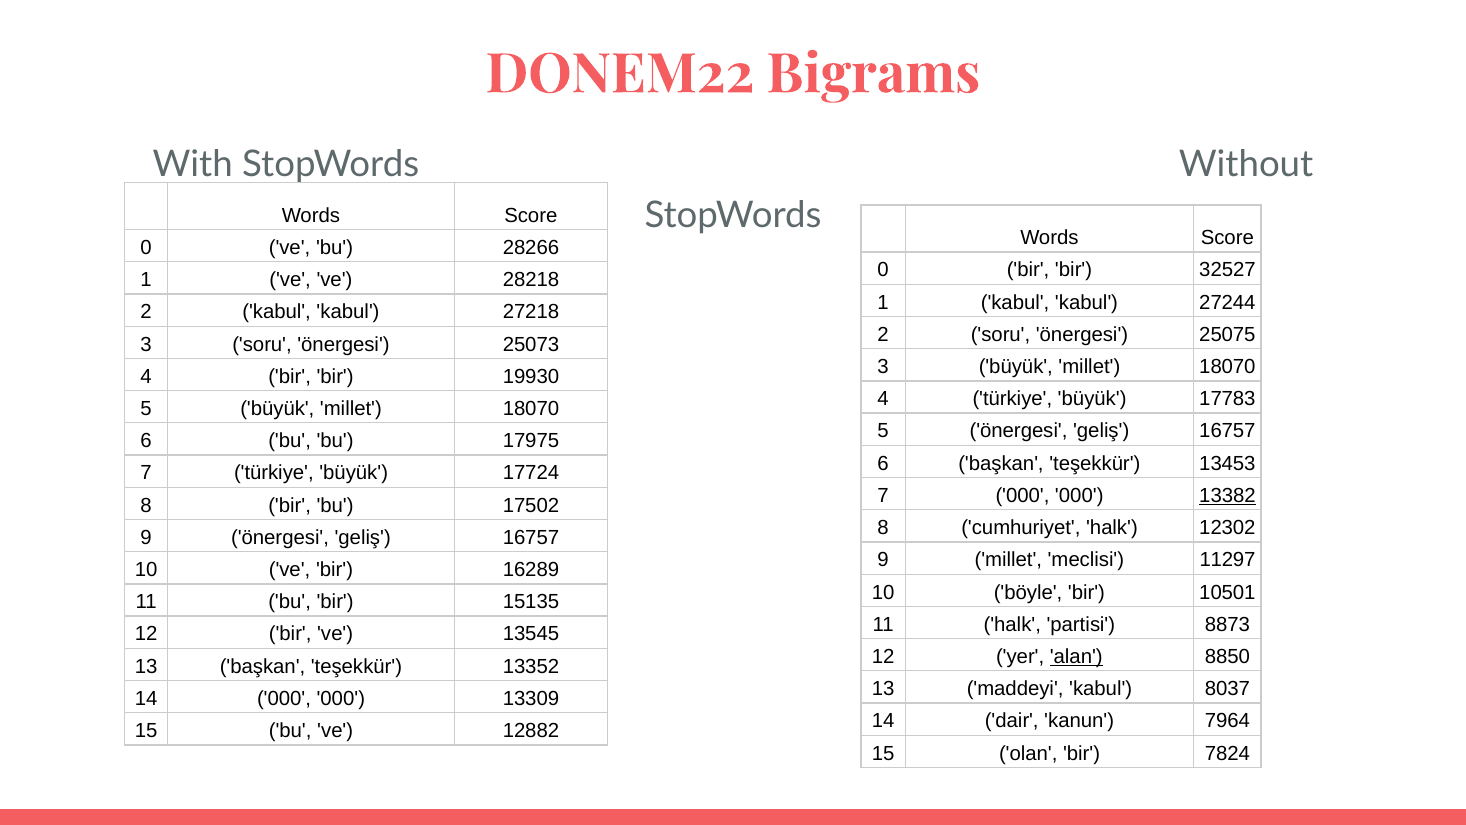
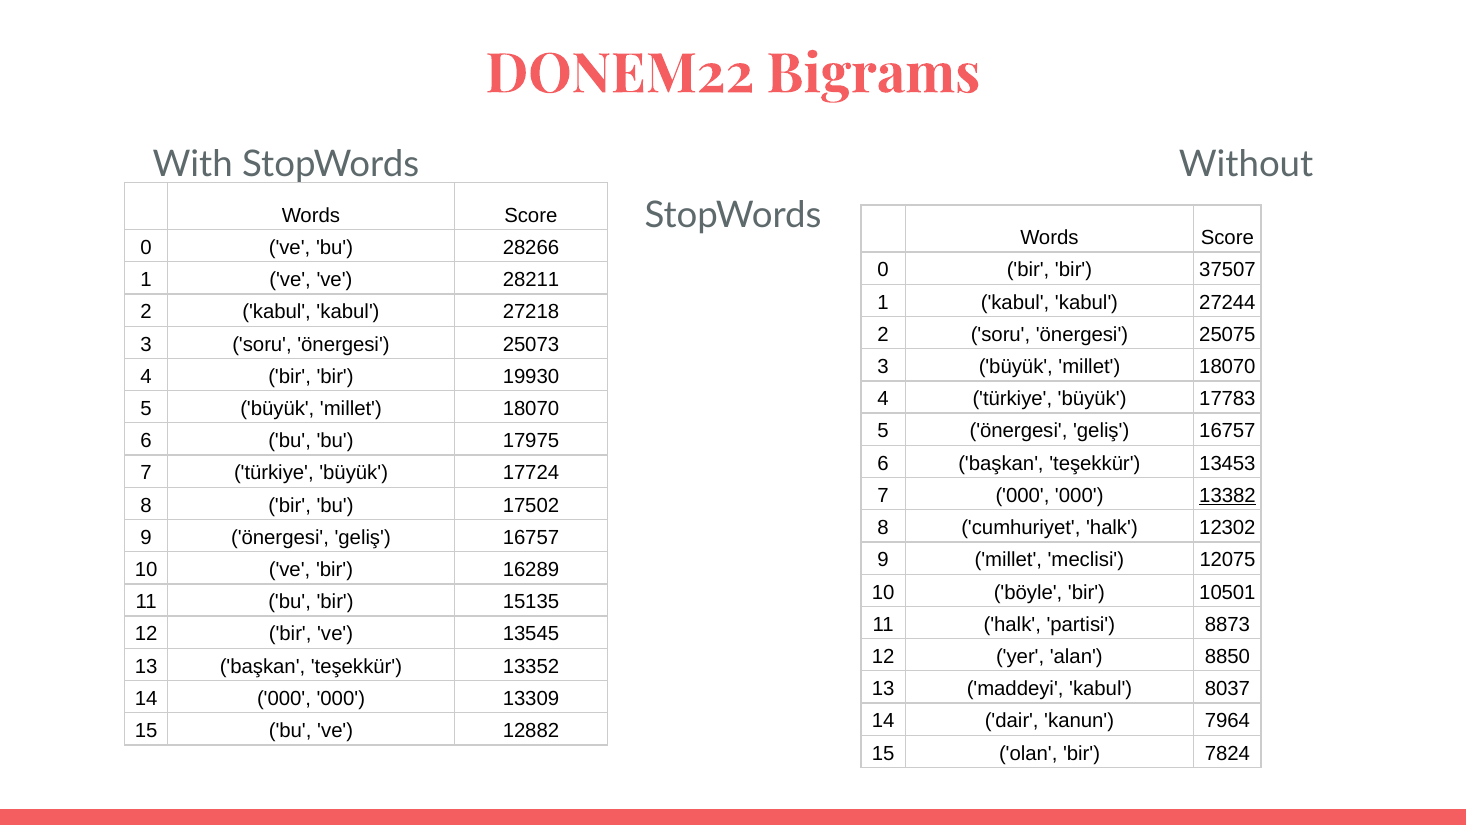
32527: 32527 -> 37507
28218: 28218 -> 28211
11297: 11297 -> 12075
alan underline: present -> none
